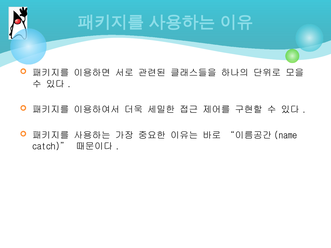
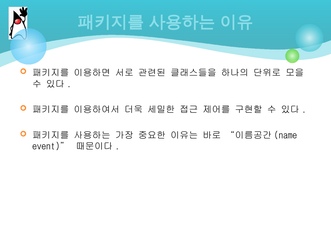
catch: catch -> event
